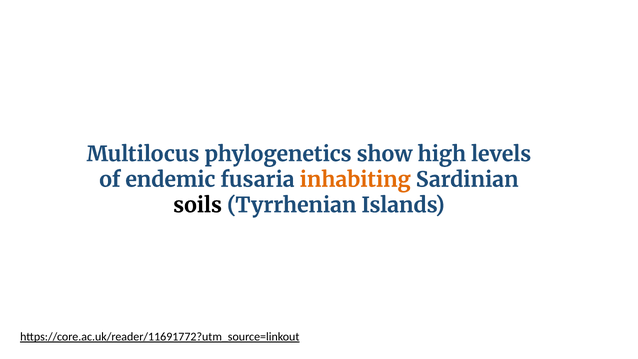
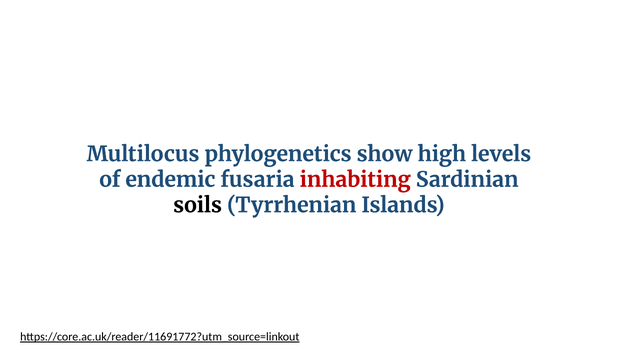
inhabiting colour: orange -> red
